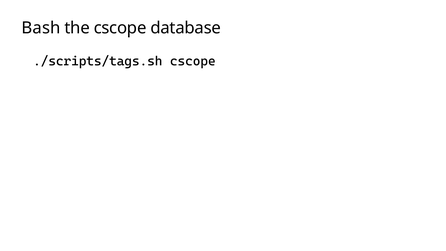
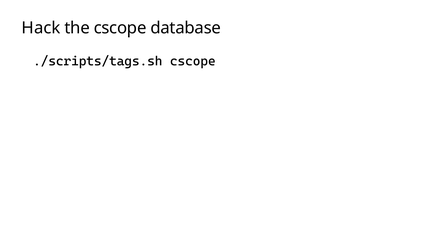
Bash: Bash -> Hack
